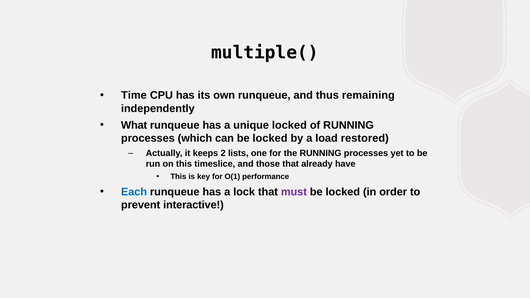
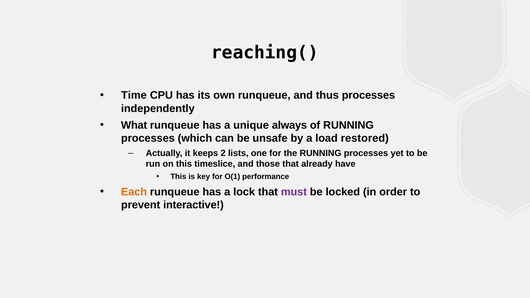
multiple(: multiple( -> reaching(
thus remaining: remaining -> processes
unique locked: locked -> always
can be locked: locked -> unsafe
Each colour: blue -> orange
